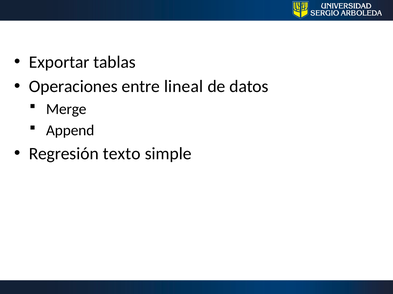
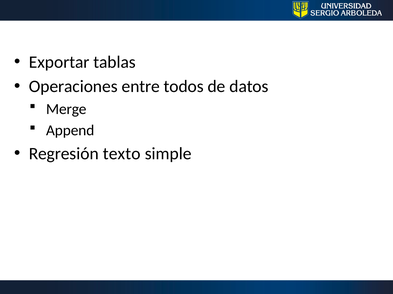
lineal: lineal -> todos
